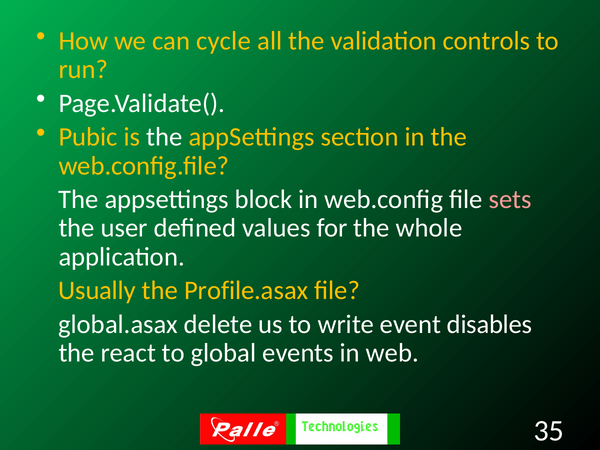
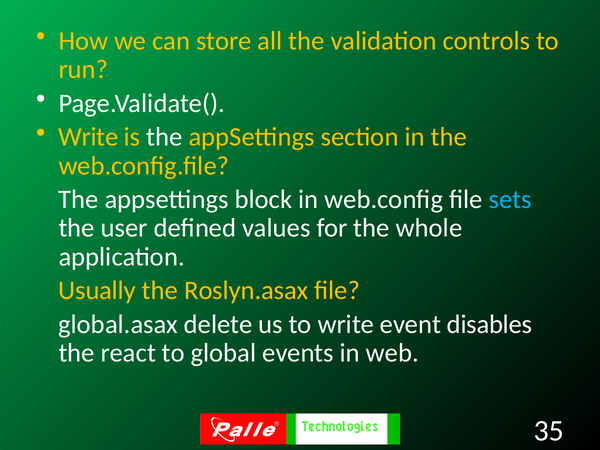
cycle: cycle -> store
Pubic at (88, 137): Pubic -> Write
sets colour: pink -> light blue
Profile.asax: Profile.asax -> Roslyn.asax
